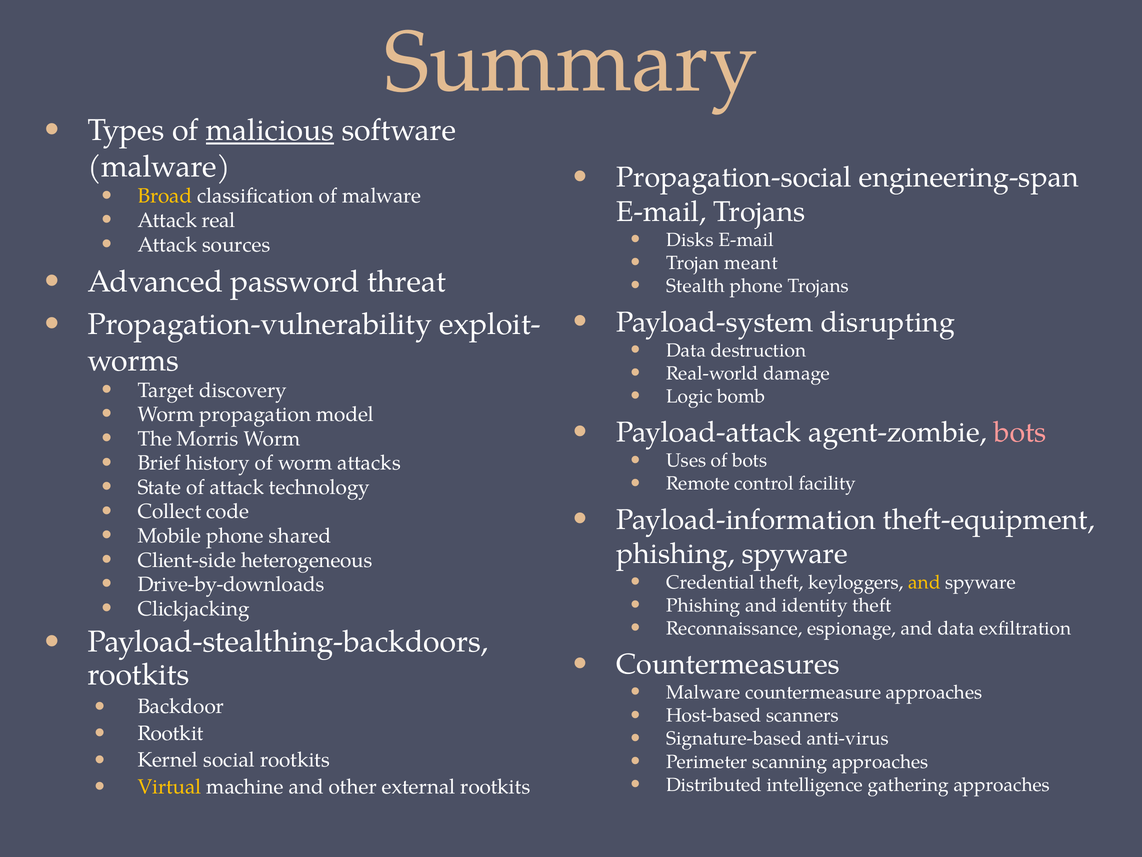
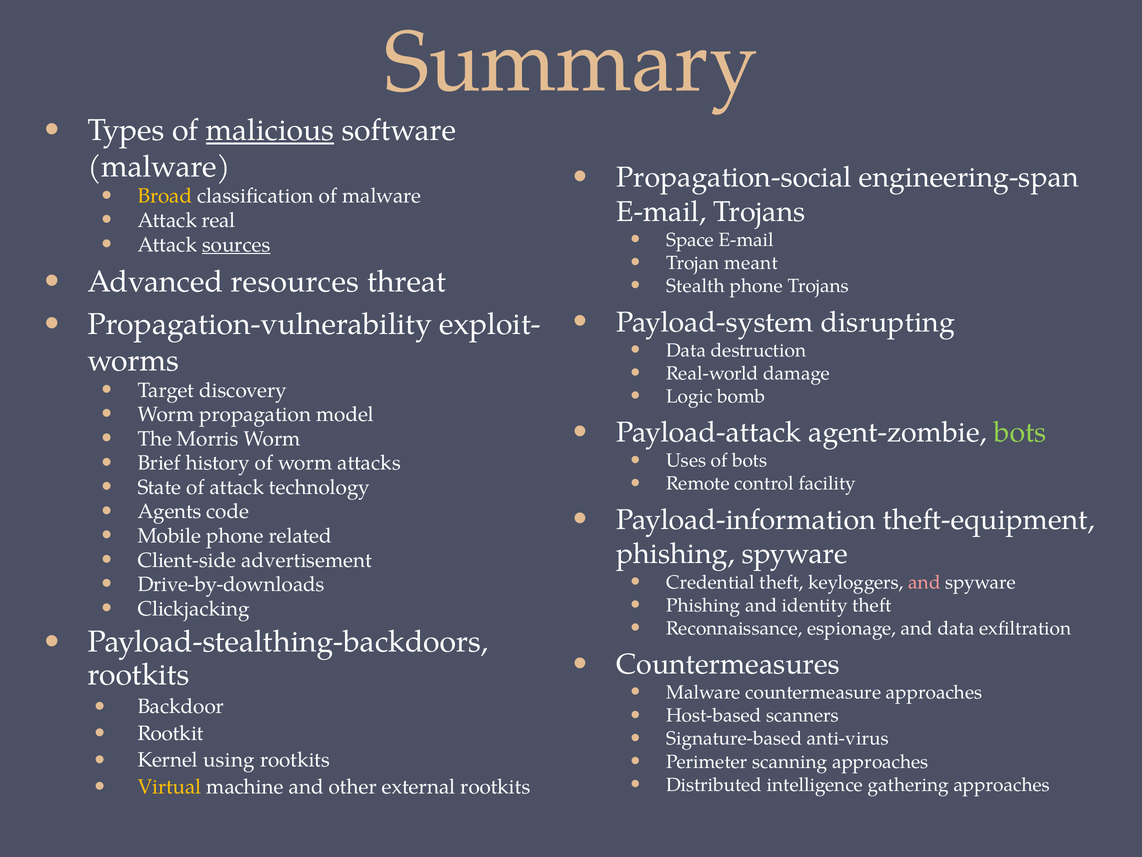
Disks: Disks -> Space
sources underline: none -> present
password: password -> resources
bots at (1020, 432) colour: pink -> light green
Collect: Collect -> Agents
shared: shared -> related
heterogeneous: heterogeneous -> advertisement
and at (925, 582) colour: yellow -> pink
social: social -> using
